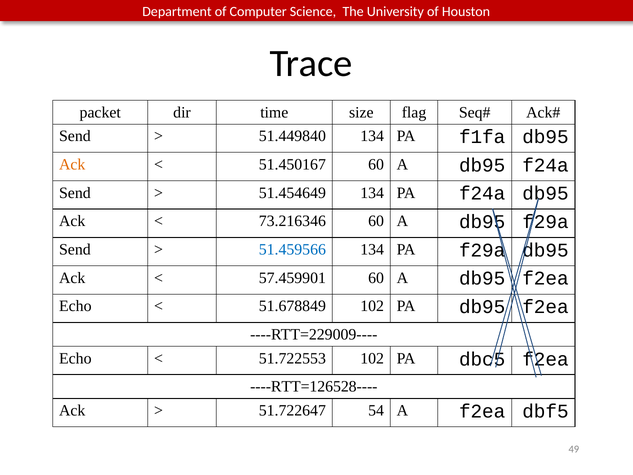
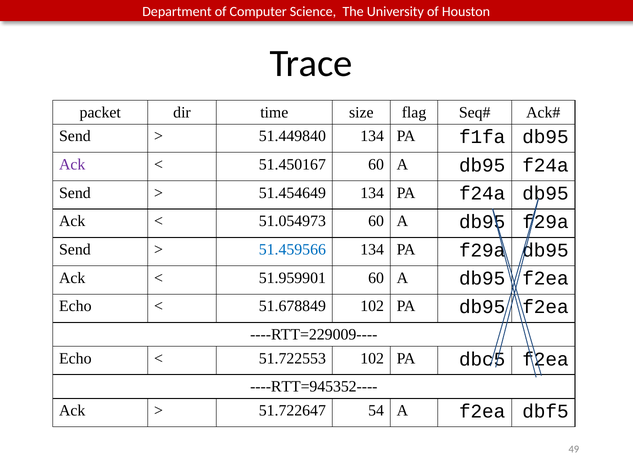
Ack at (72, 164) colour: orange -> purple
73.216346: 73.216346 -> 51.054973
57.459901: 57.459901 -> 51.959901
----RTT=126528----: ----RTT=126528---- -> ----RTT=945352----
